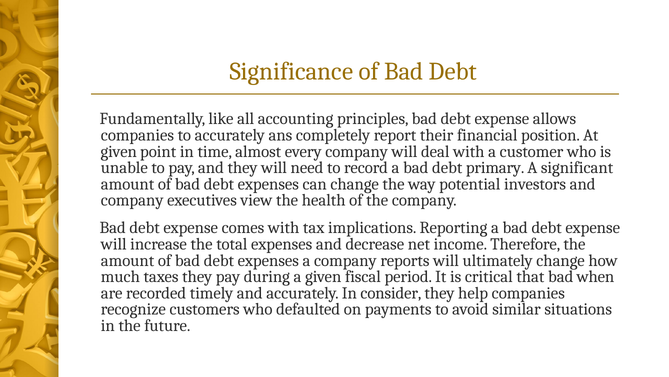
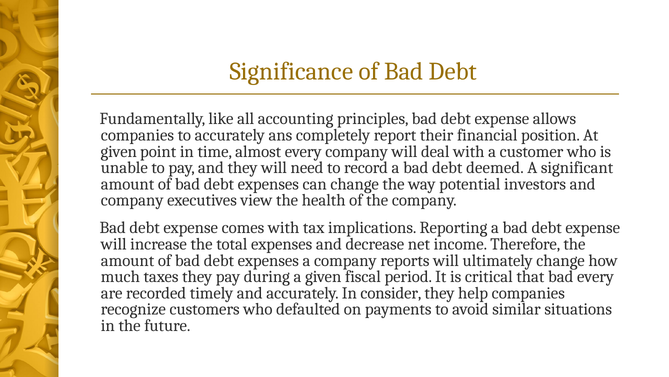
primary: primary -> deemed
bad when: when -> every
